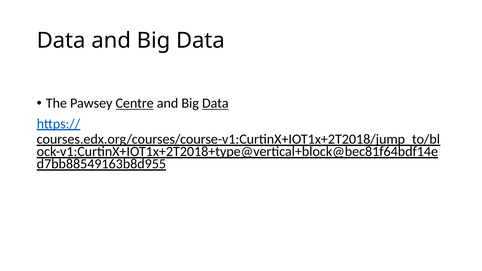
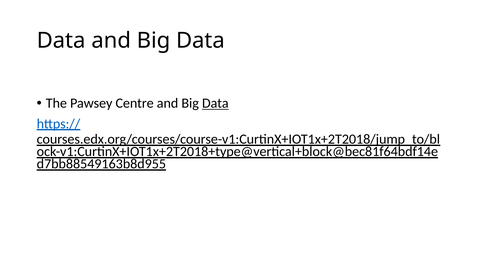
Centre underline: present -> none
